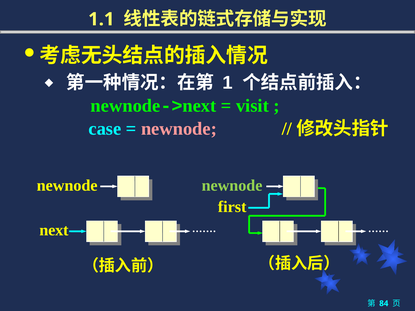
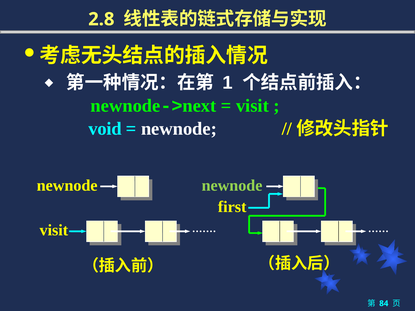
1.1: 1.1 -> 2.8
case: case -> void
newnode at (179, 129) colour: pink -> white
next at (54, 231): next -> visit
